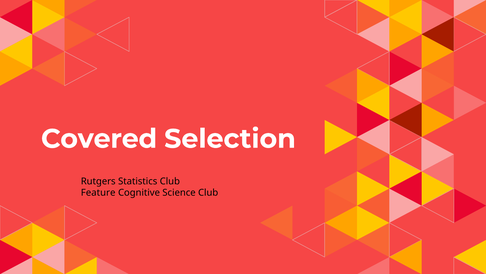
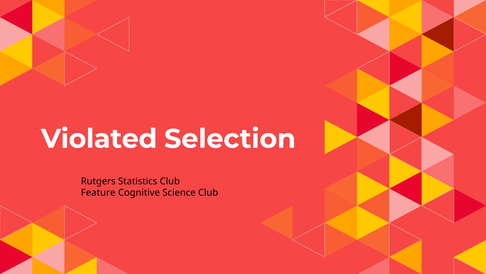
Covered: Covered -> Violated
